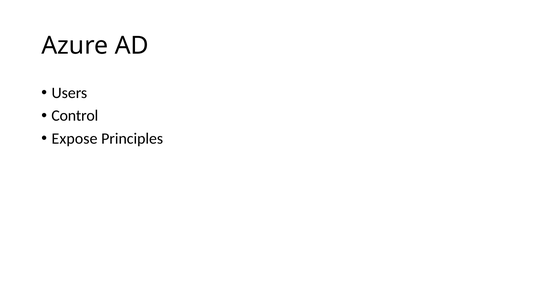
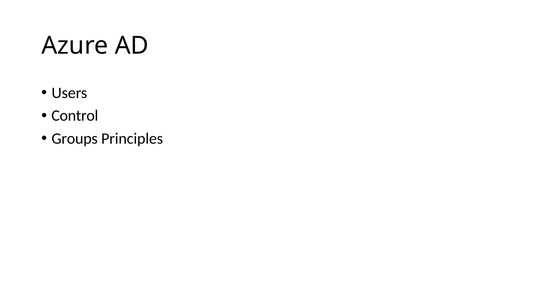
Expose: Expose -> Groups
